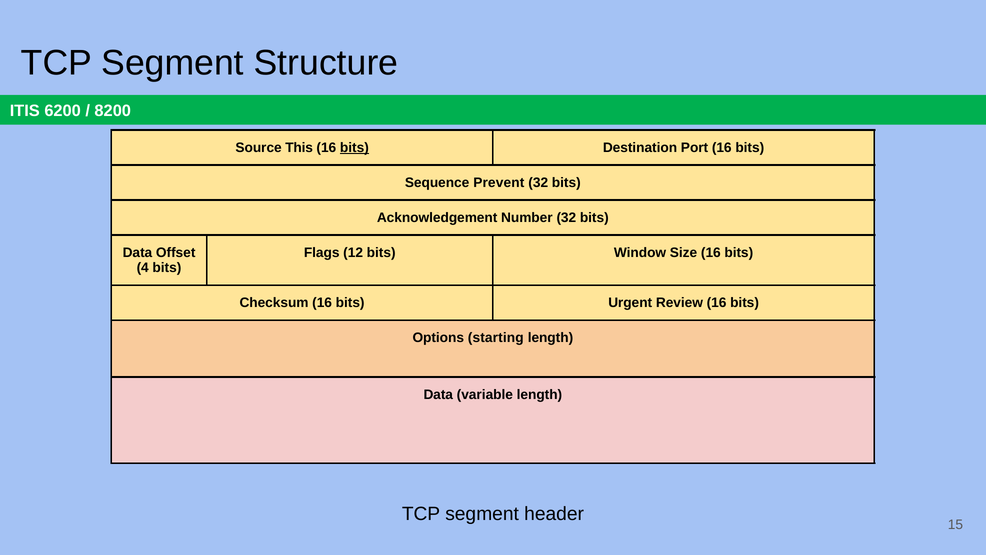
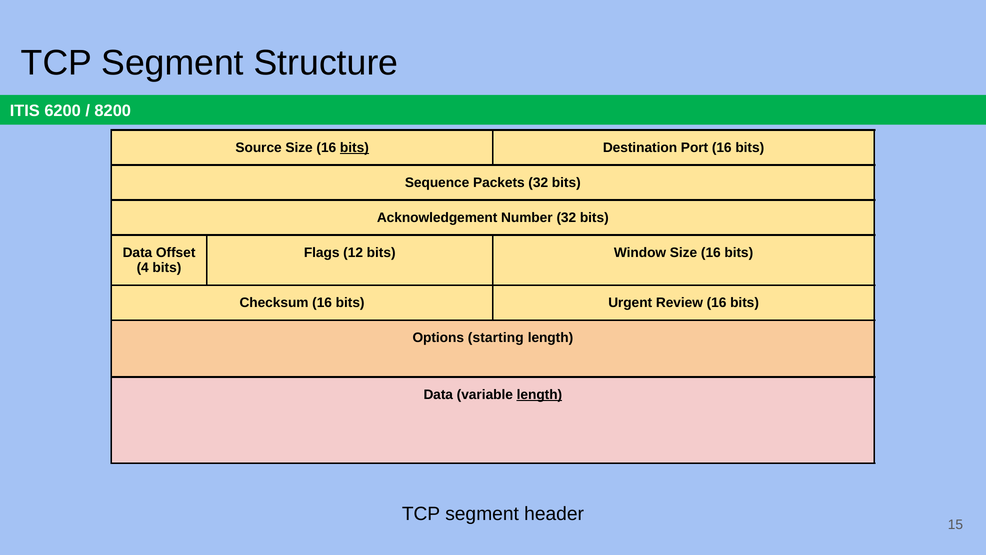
Source This: This -> Size
Prevent: Prevent -> Packets
length at (539, 394) underline: none -> present
